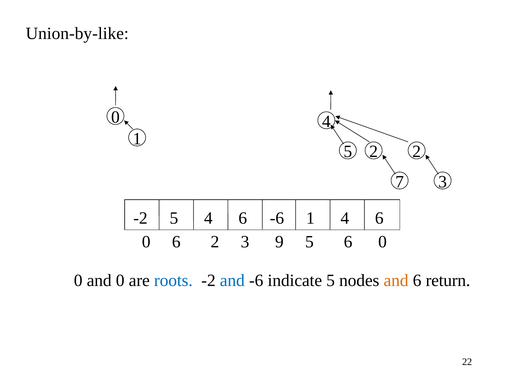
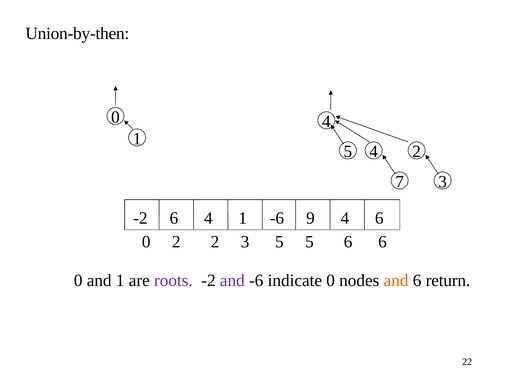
Union-by-like: Union-by-like -> Union-by-then
5 2: 2 -> 4
-2 5: 5 -> 6
6 at (243, 218): 6 -> 1
-6 1: 1 -> 9
0 6: 6 -> 2
3 9: 9 -> 5
5 6 0: 0 -> 6
and 0: 0 -> 1
roots colour: blue -> purple
and at (232, 281) colour: blue -> purple
indicate 5: 5 -> 0
